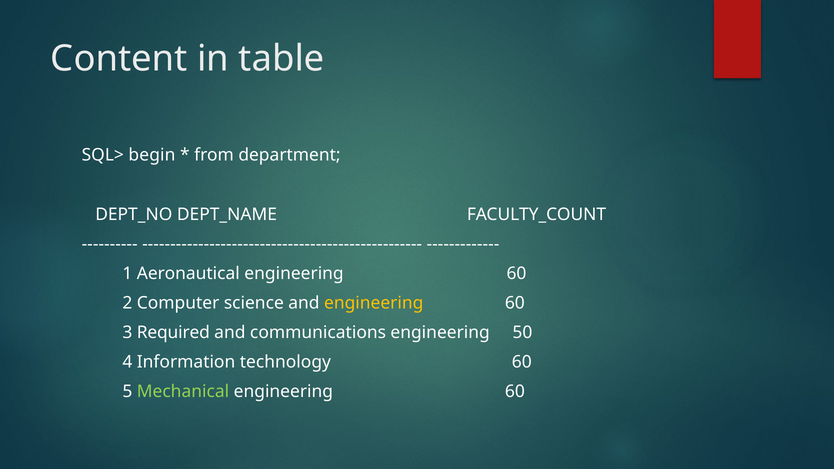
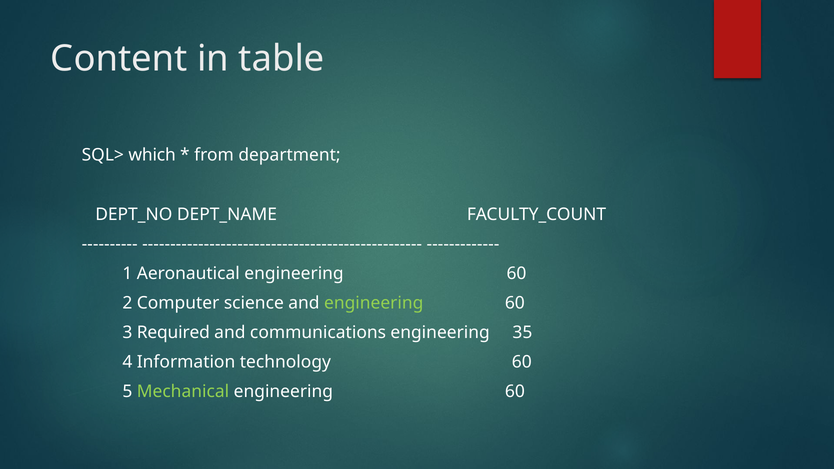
begin: begin -> which
engineering at (374, 303) colour: yellow -> light green
50: 50 -> 35
